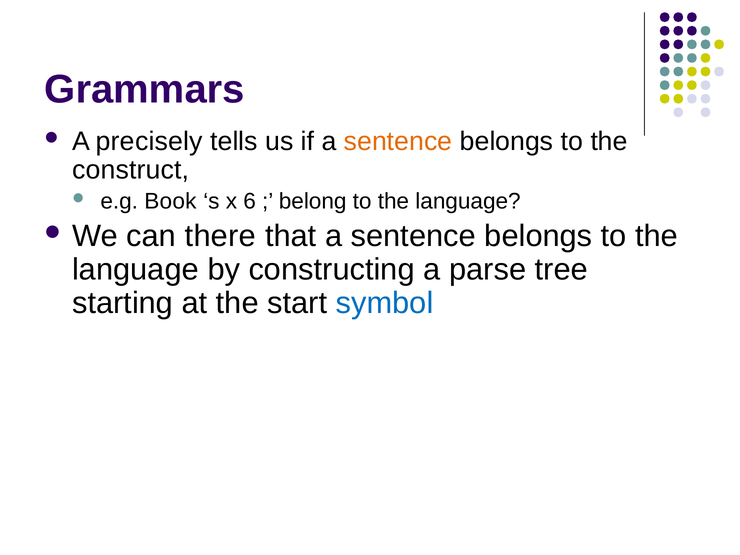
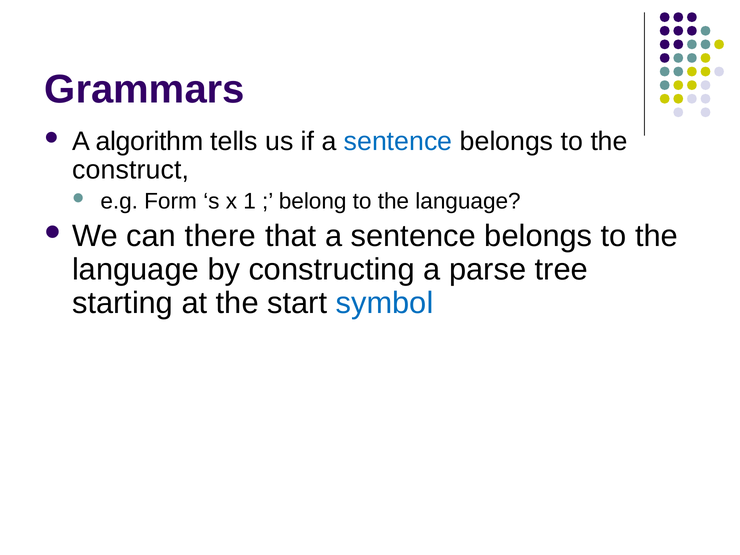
precisely: precisely -> algorithm
sentence at (398, 141) colour: orange -> blue
Book: Book -> Form
6: 6 -> 1
